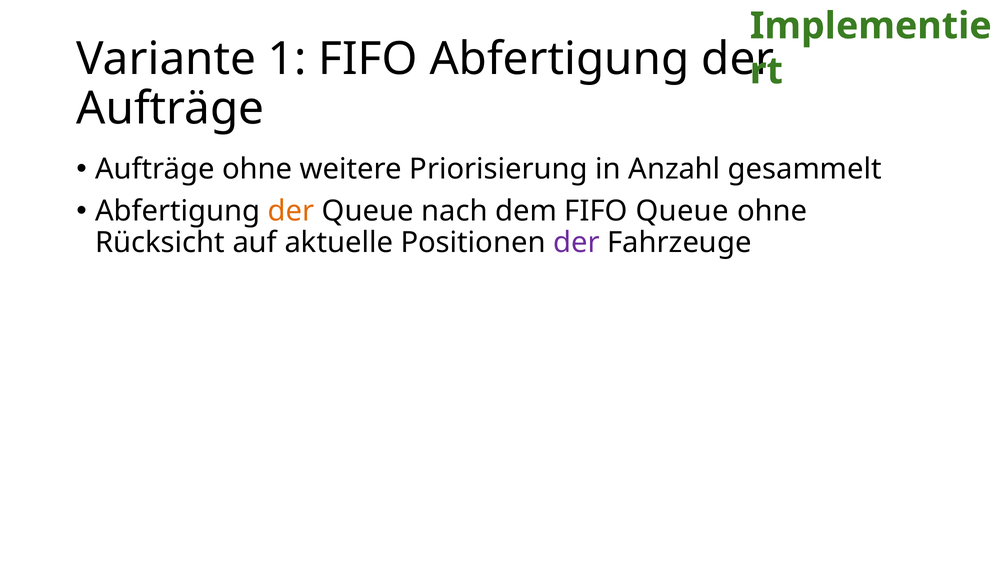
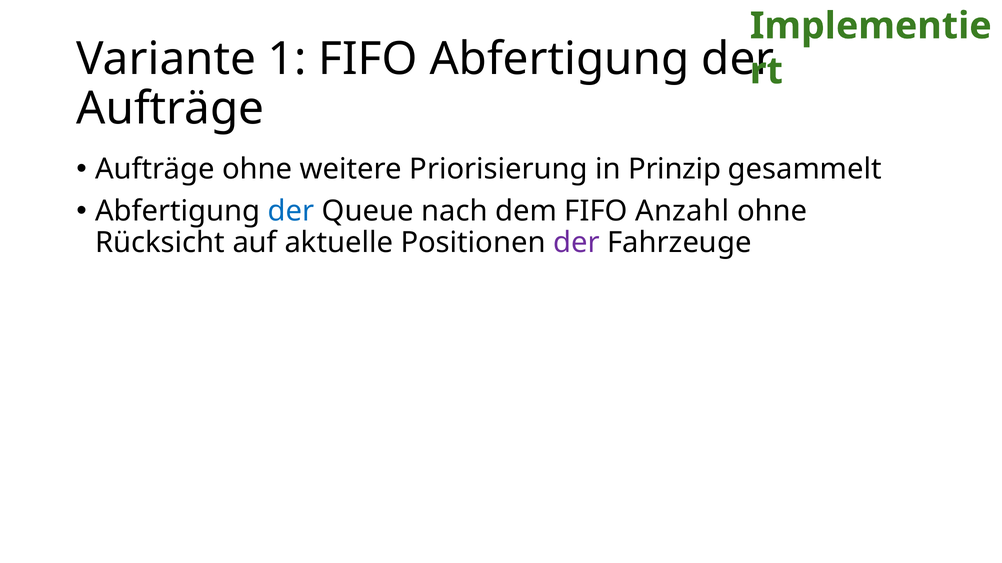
Anzahl: Anzahl -> Prinzip
der at (291, 211) colour: orange -> blue
FIFO Queue: Queue -> Anzahl
